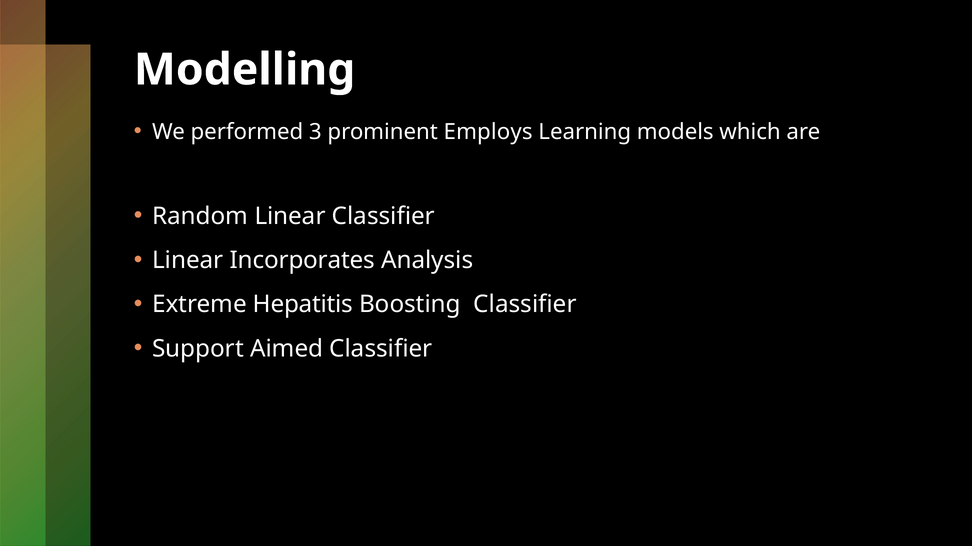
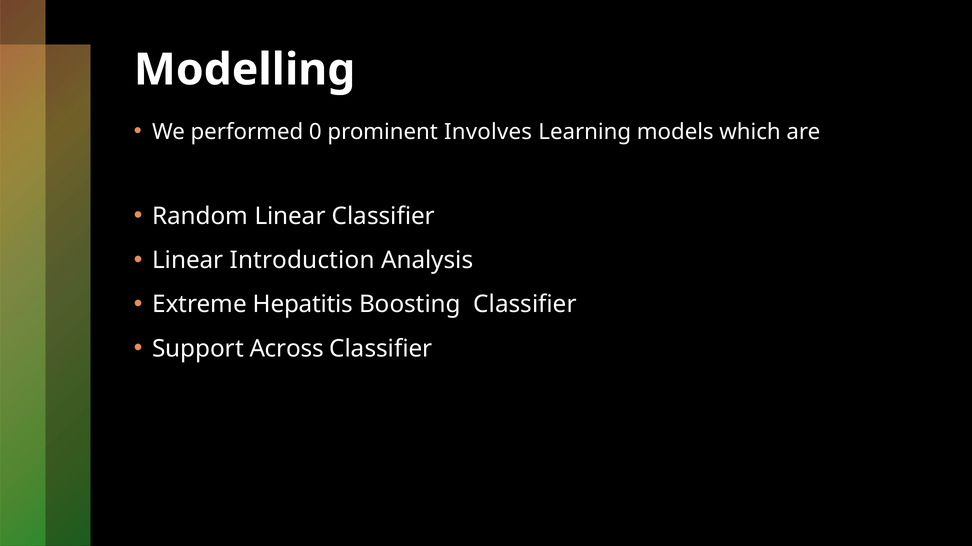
3: 3 -> 0
Employs: Employs -> Involves
Incorporates: Incorporates -> Introduction
Aimed: Aimed -> Across
